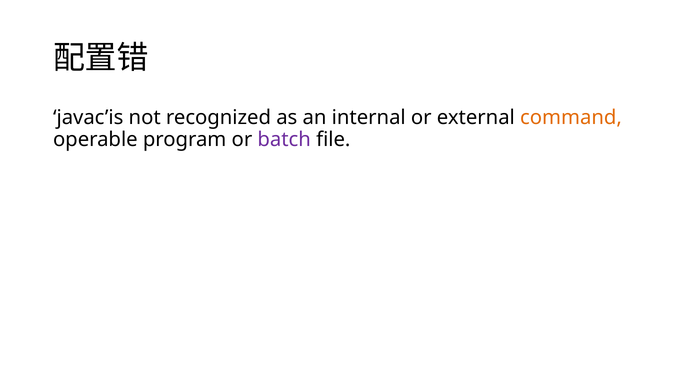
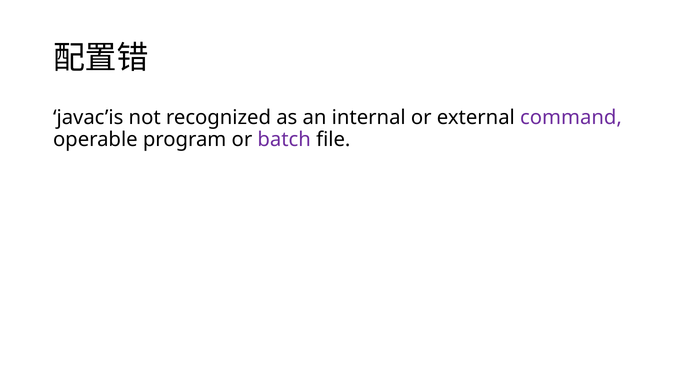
command colour: orange -> purple
